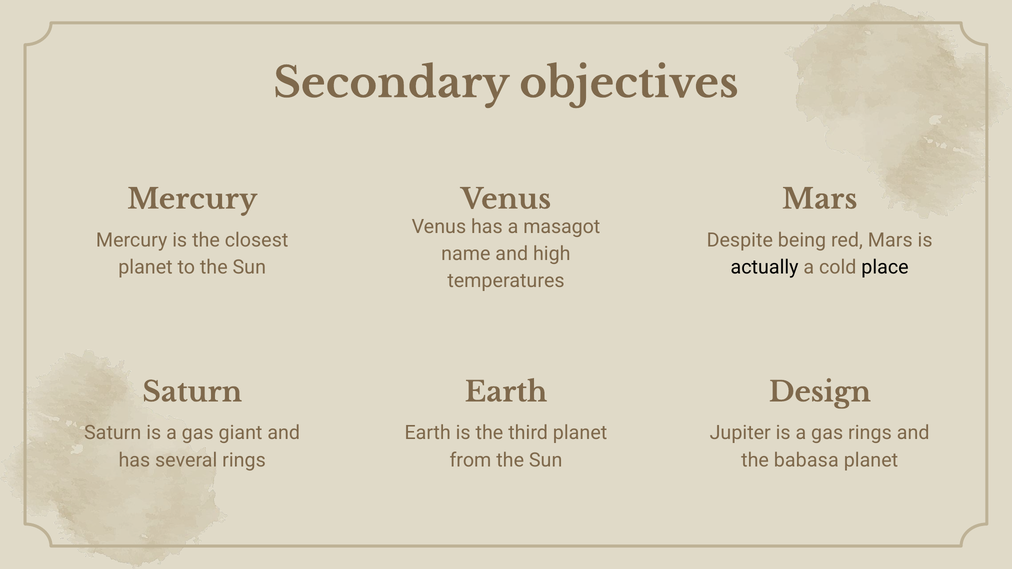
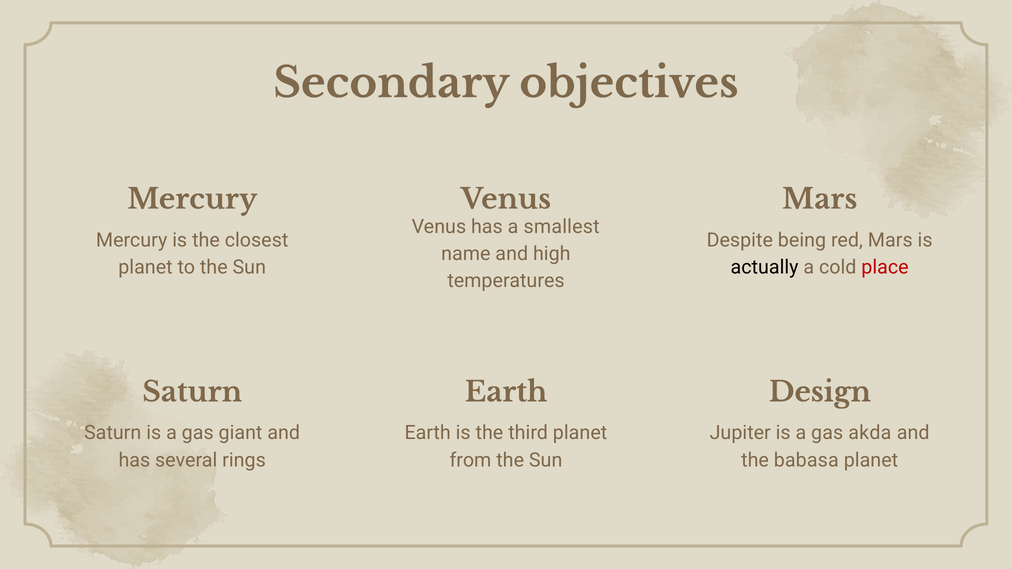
masagot: masagot -> smallest
place colour: black -> red
gas rings: rings -> akda
